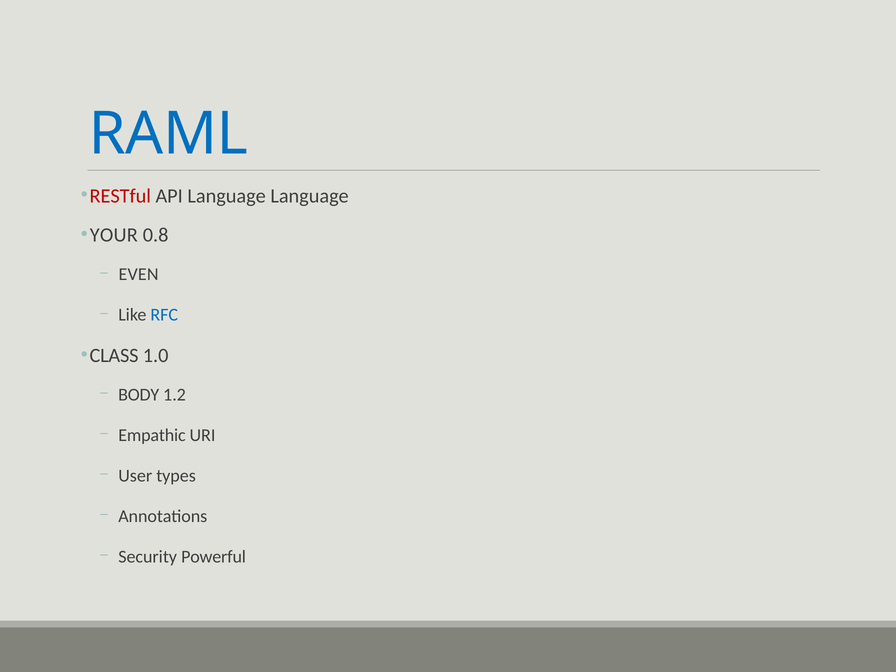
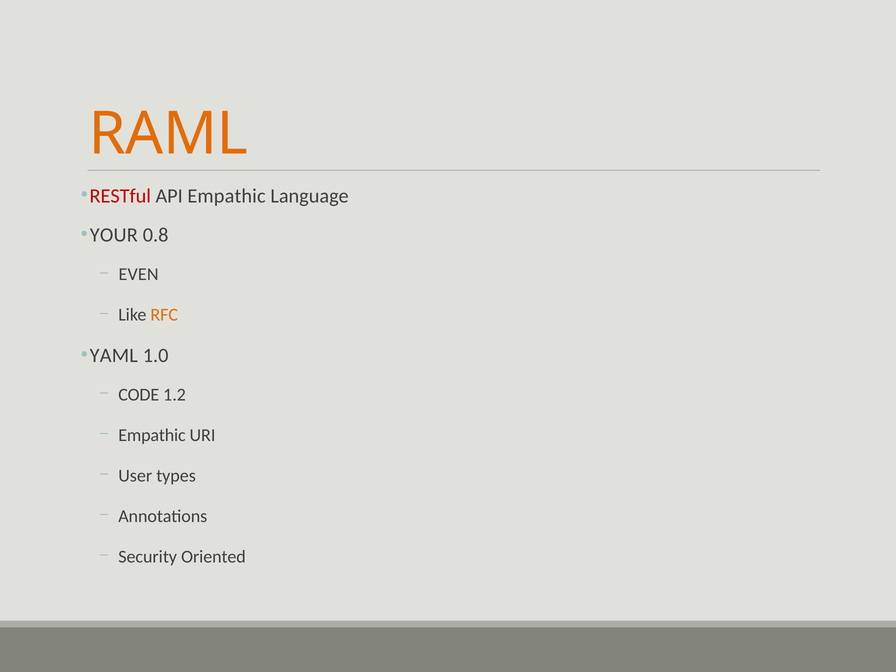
RAML colour: blue -> orange
API Language: Language -> Empathic
RFC colour: blue -> orange
CLASS: CLASS -> YAML
BODY: BODY -> CODE
Powerful: Powerful -> Oriented
